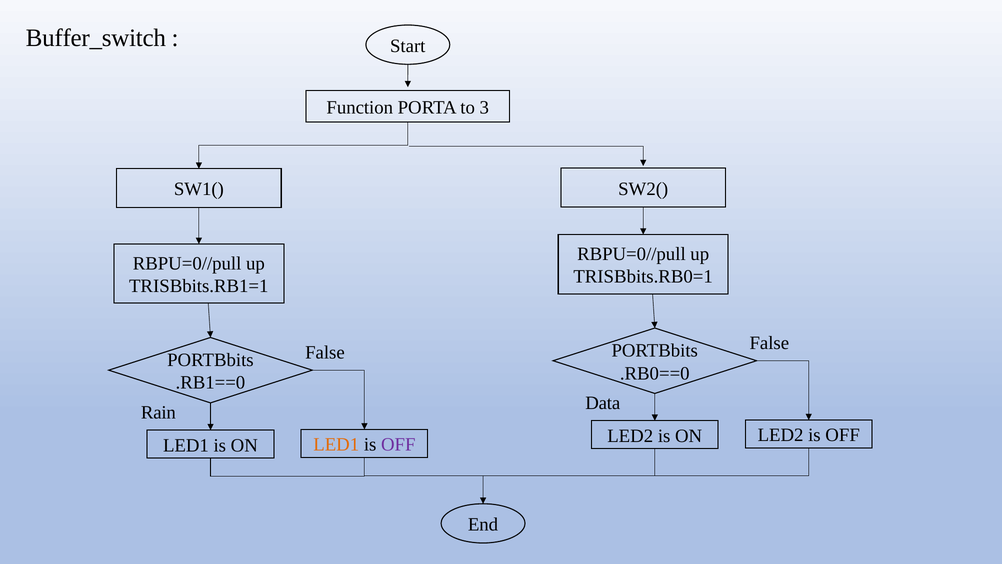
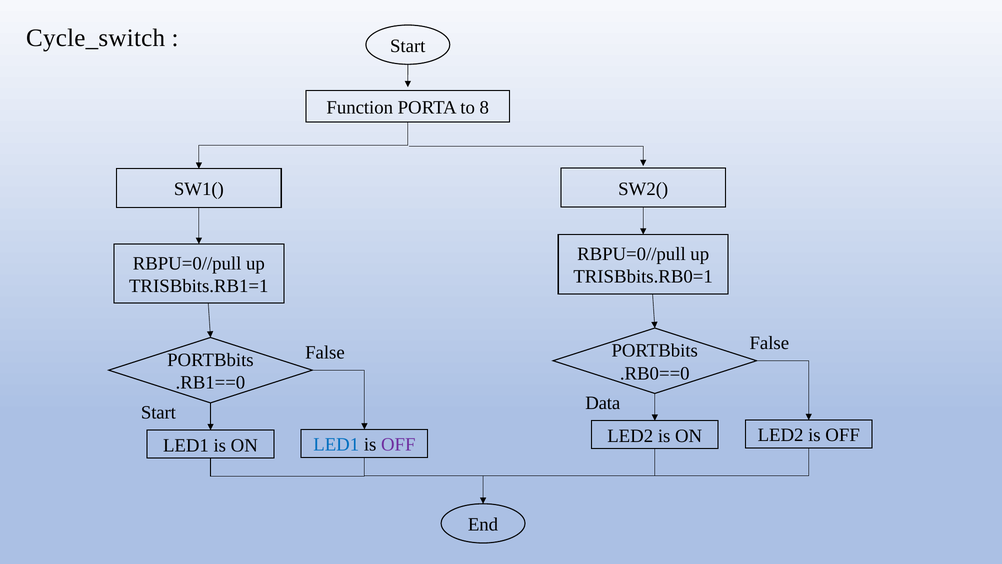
Buffer_switch: Buffer_switch -> Cycle_switch
3: 3 -> 8
Rain at (158, 412): Rain -> Start
LED1 at (336, 444) colour: orange -> blue
